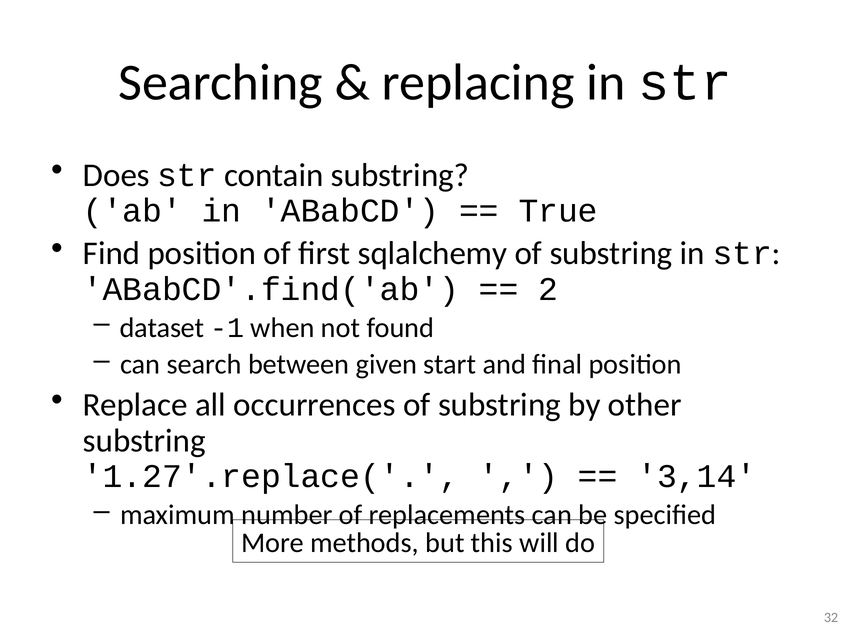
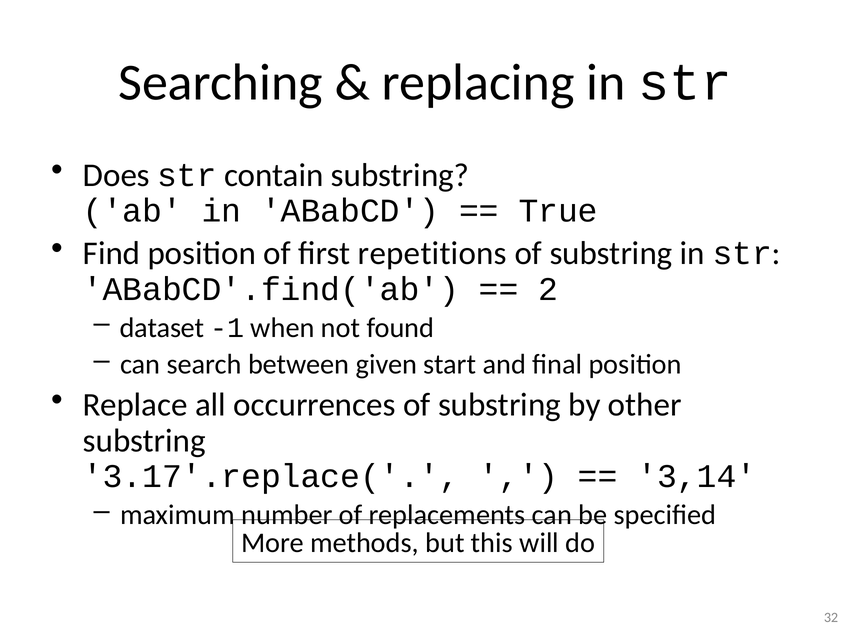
sqlalchemy: sqlalchemy -> repetitions
1.27'.replace(: 1.27'.replace( -> 3.17'.replace(
